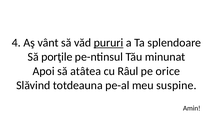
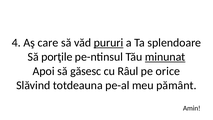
vânt: vânt -> care
minunat underline: none -> present
atâtea: atâtea -> găsesc
suspine: suspine -> pământ
